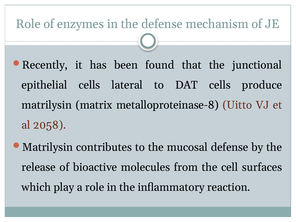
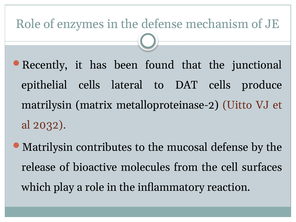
metalloproteinase-8: metalloproteinase-8 -> metalloproteinase-2
2058: 2058 -> 2032
